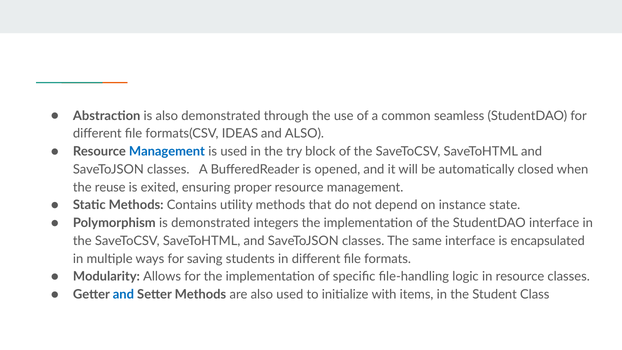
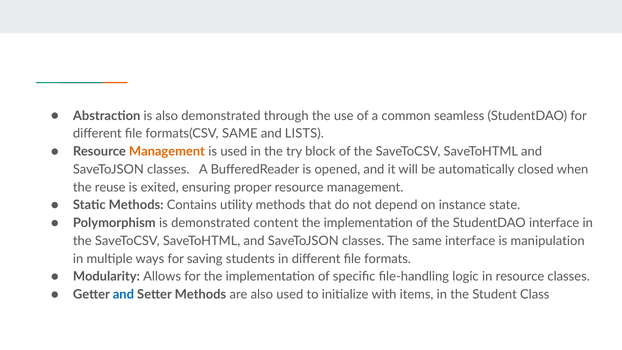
formats(CSV IDEAS: IDEAS -> SAME
and ALSO: ALSO -> LISTS
Management at (167, 151) colour: blue -> orange
integers: integers -> content
encapsulated: encapsulated -> manipulation
